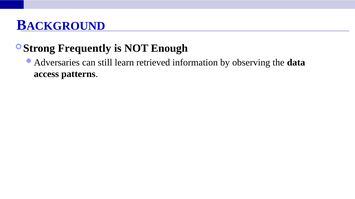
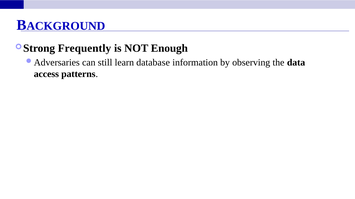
retrieved: retrieved -> database
